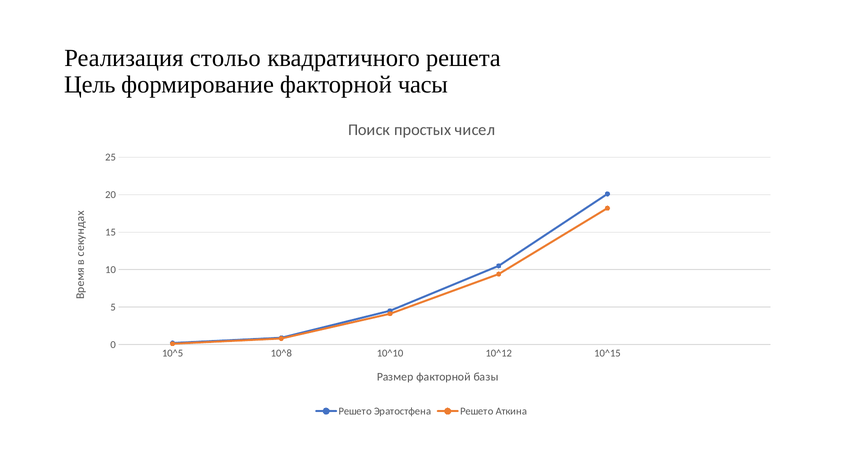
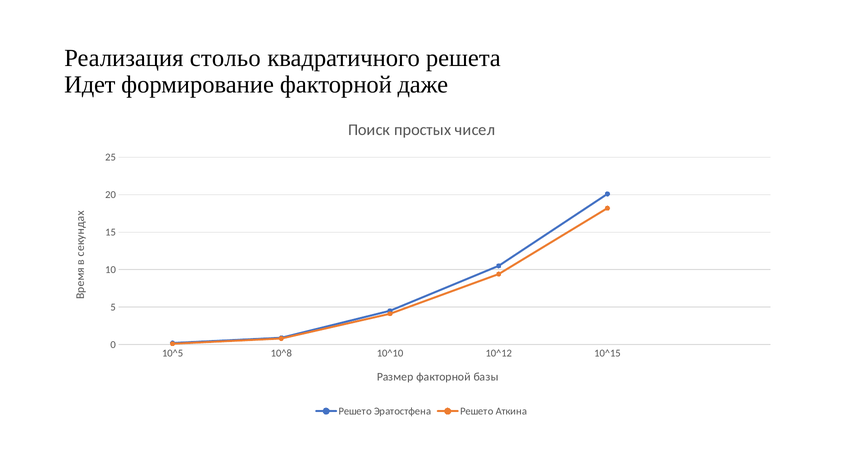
Цель: Цель -> Идет
часы: часы -> даже
